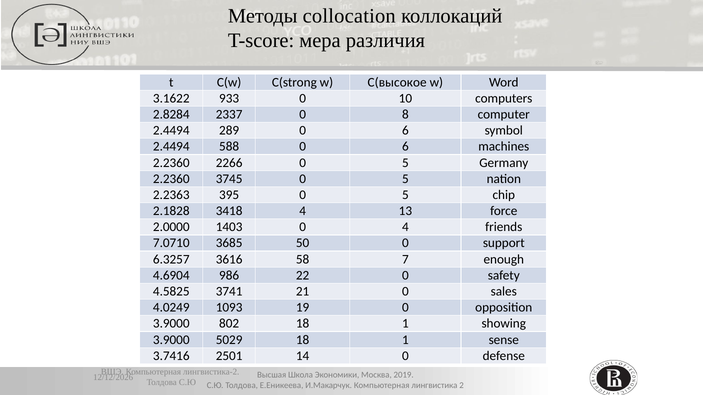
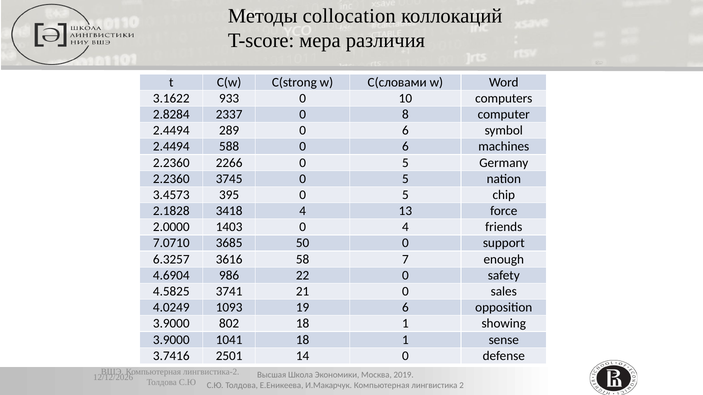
C(высокое: C(высокое -> C(словами
2.2363: 2.2363 -> 3.4573
19 0: 0 -> 6
5029: 5029 -> 1041
